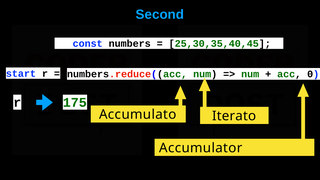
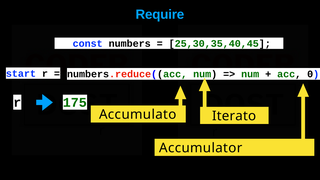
Second: Second -> Require
